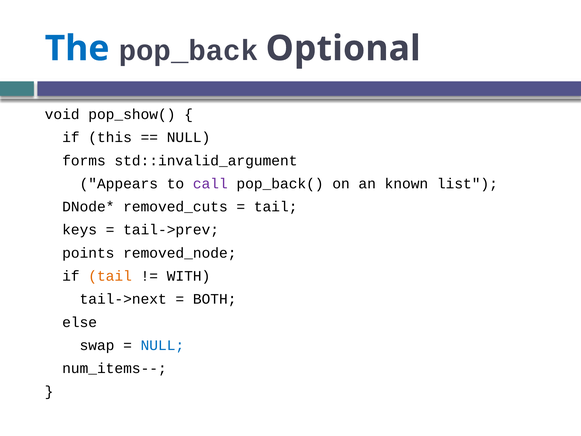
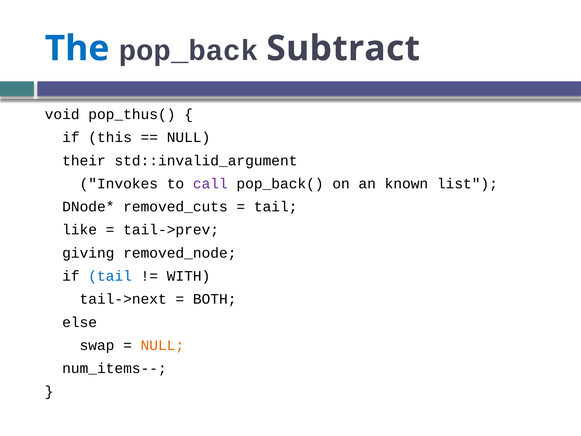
Optional: Optional -> Subtract
pop_show(: pop_show( -> pop_thus(
forms: forms -> their
Appears: Appears -> Invokes
keys: keys -> like
points: points -> giving
tail at (110, 276) colour: orange -> blue
NULL at (162, 345) colour: blue -> orange
